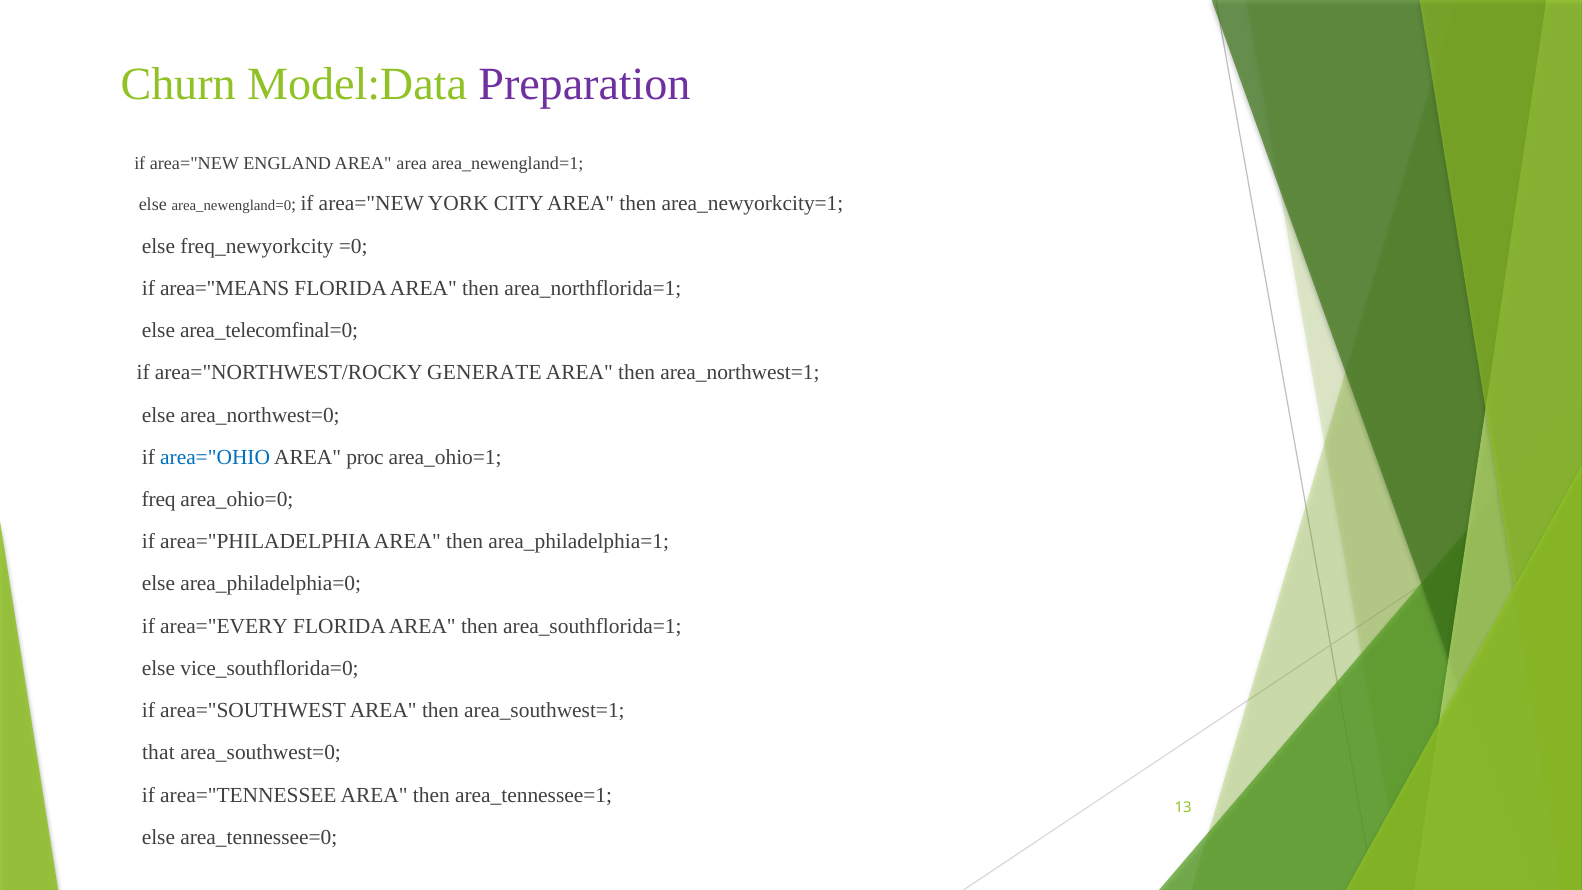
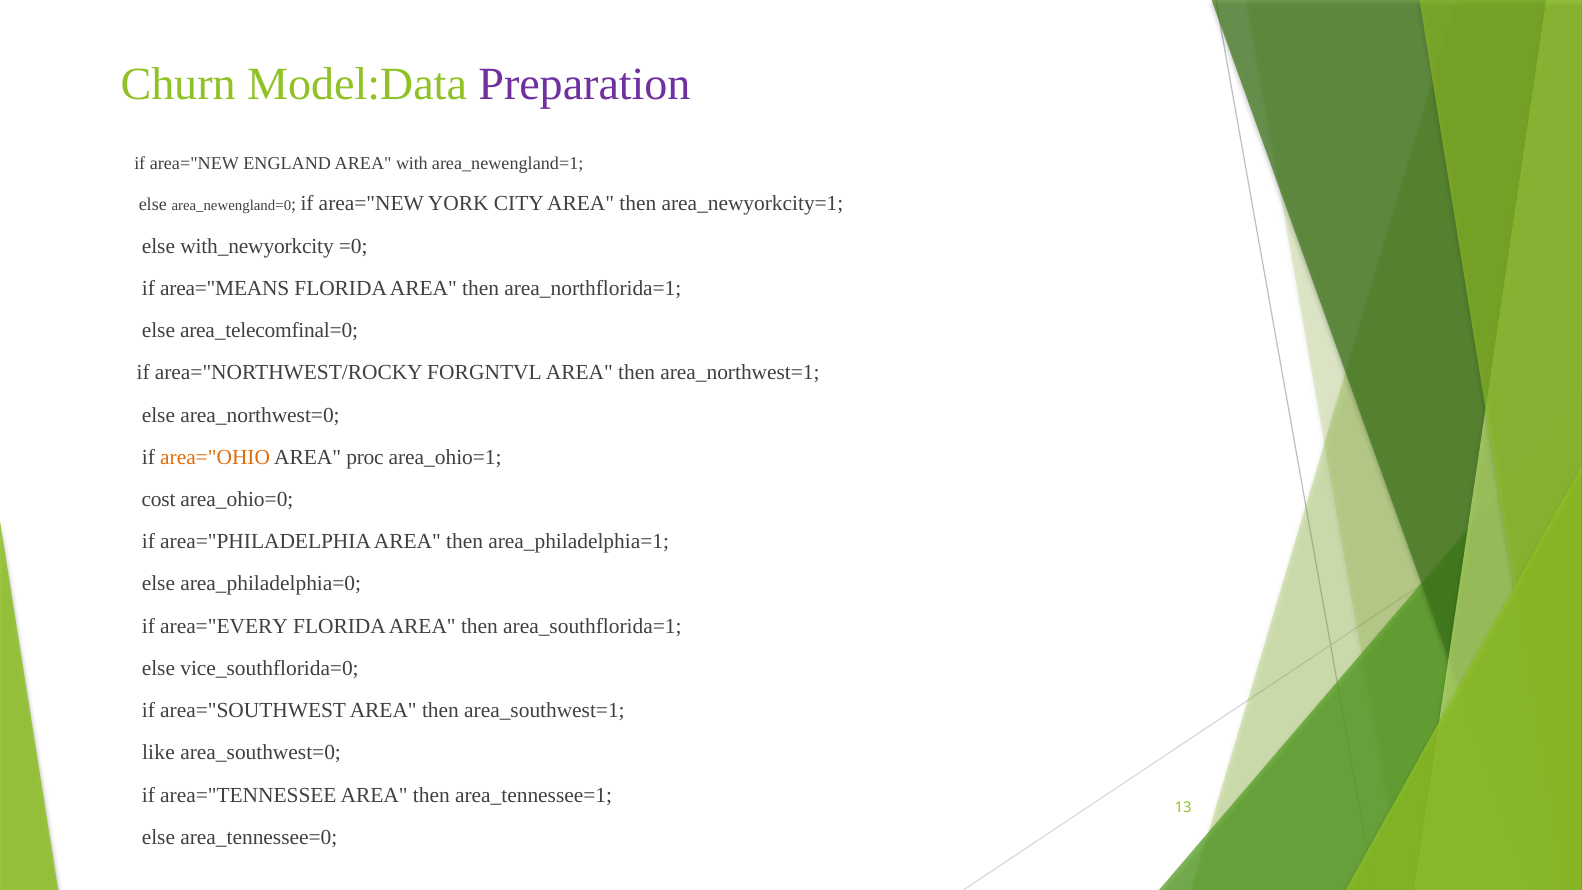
AREA area: area -> with
freq_newyorkcity: freq_newyorkcity -> with_newyorkcity
GENERATE: GENERATE -> FORGNTVL
area="OHIO colour: blue -> orange
freq: freq -> cost
that: that -> like
